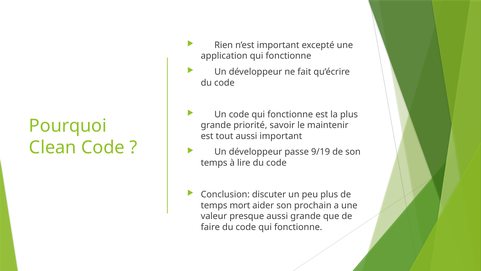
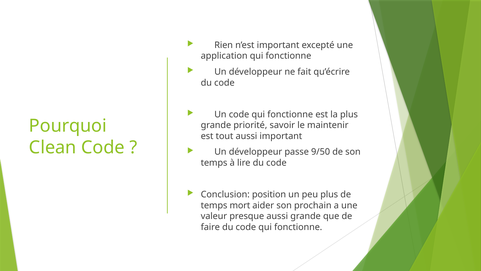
9/19: 9/19 -> 9/50
discuter: discuter -> position
